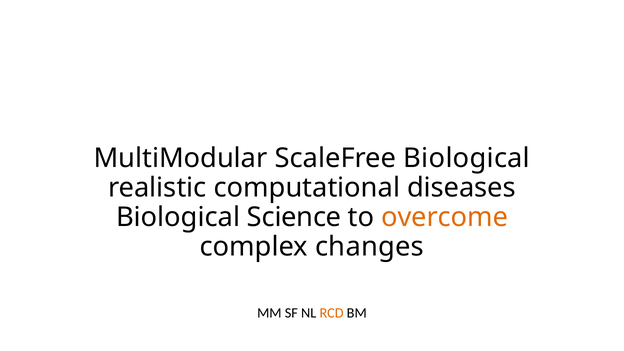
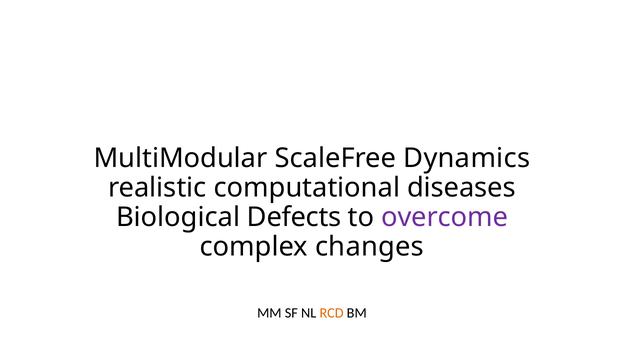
ScaleFree Biological: Biological -> Dynamics
Science: Science -> Defects
overcome colour: orange -> purple
